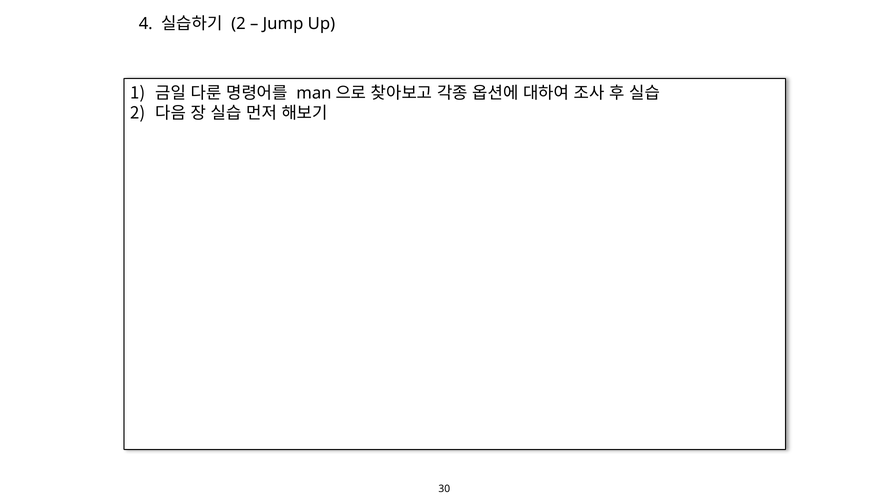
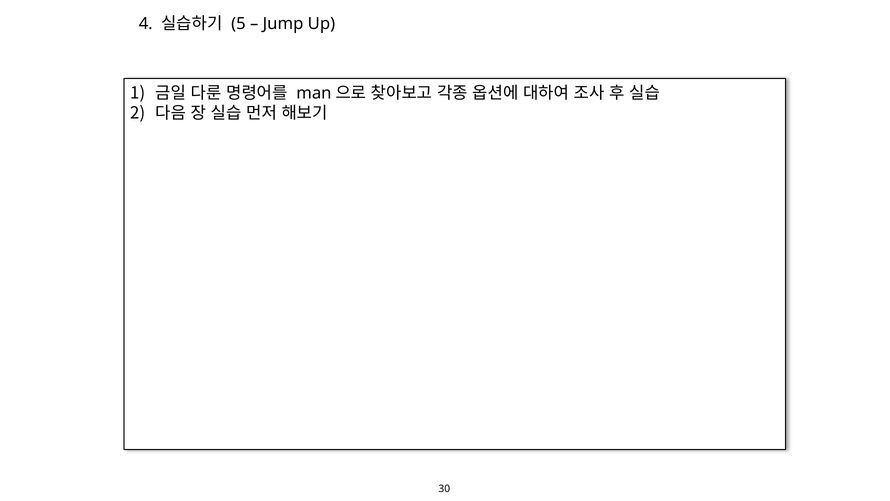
2 at (239, 24): 2 -> 5
